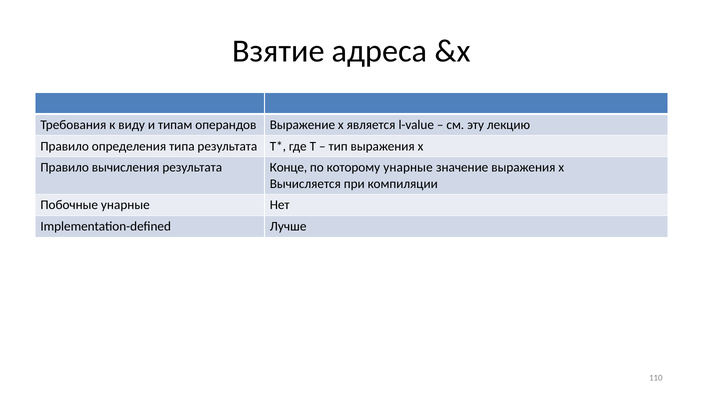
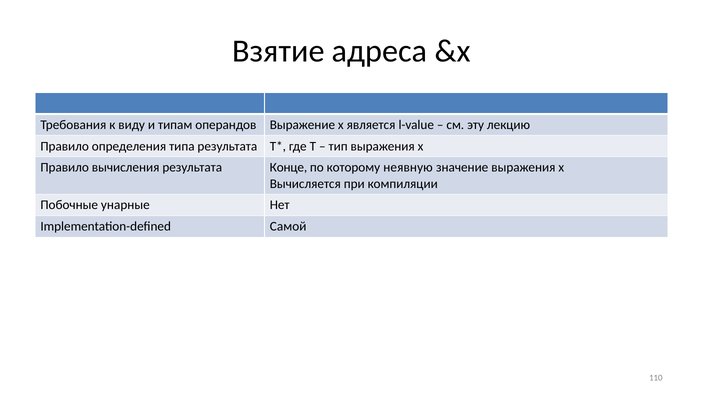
которому унарные: унарные -> неявную
Лучше: Лучше -> Самой
